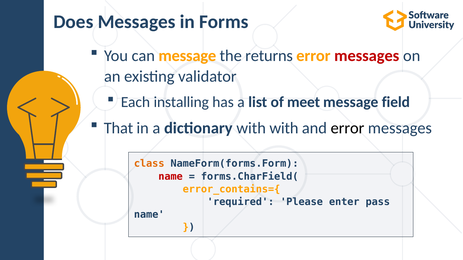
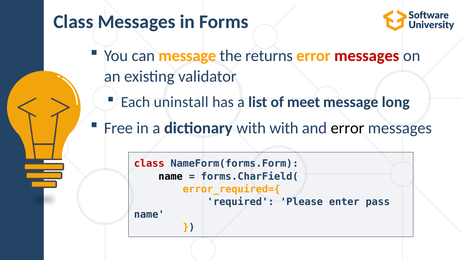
Does at (73, 22): Does -> Class
installing: installing -> uninstall
field: field -> long
That: That -> Free
class at (149, 164) colour: orange -> red
name at (171, 177) colour: red -> black
error_contains={: error_contains={ -> error_required={
